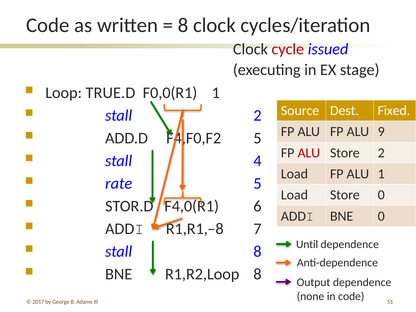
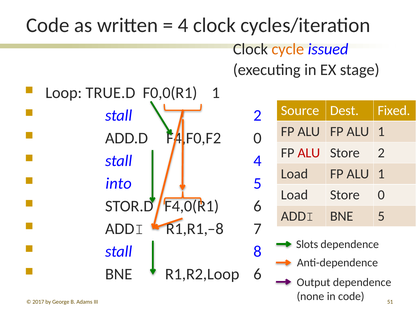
8 at (183, 25): 8 -> 4
cycle colour: red -> orange
ALU FP ALU 9: 9 -> 1
5 at (257, 138): 5 -> 0
rate: rate -> into
BNE 0: 0 -> 5
Until: Until -> Slots
R1,R2,Loop 8: 8 -> 6
